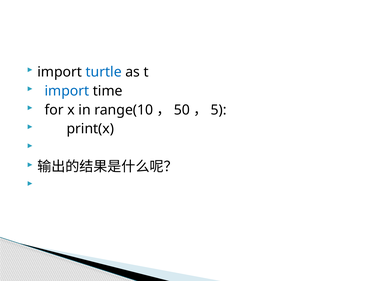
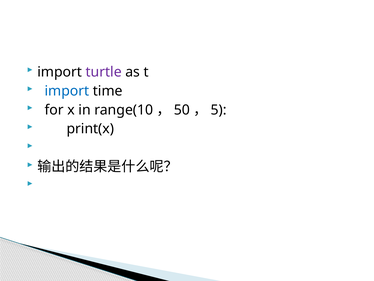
turtle colour: blue -> purple
